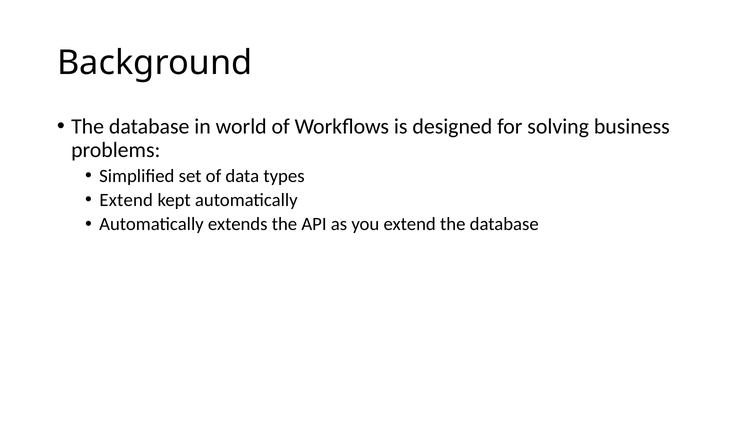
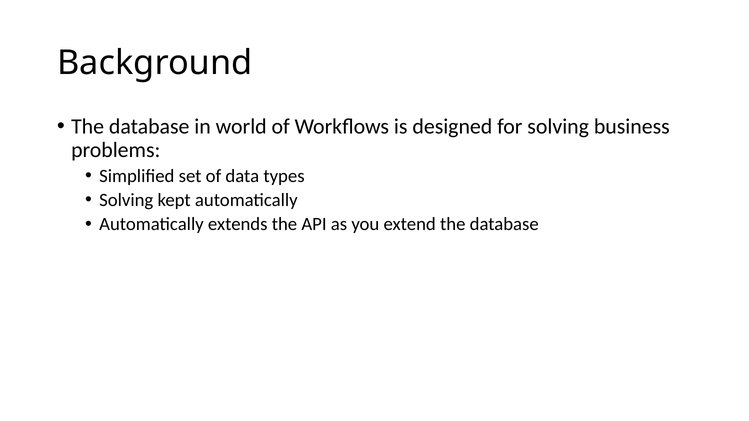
Extend at (126, 200): Extend -> Solving
